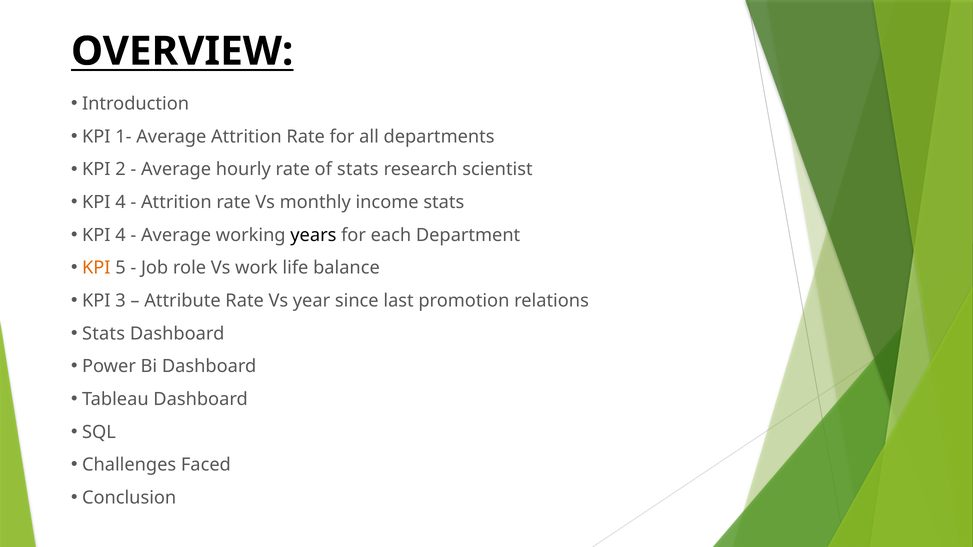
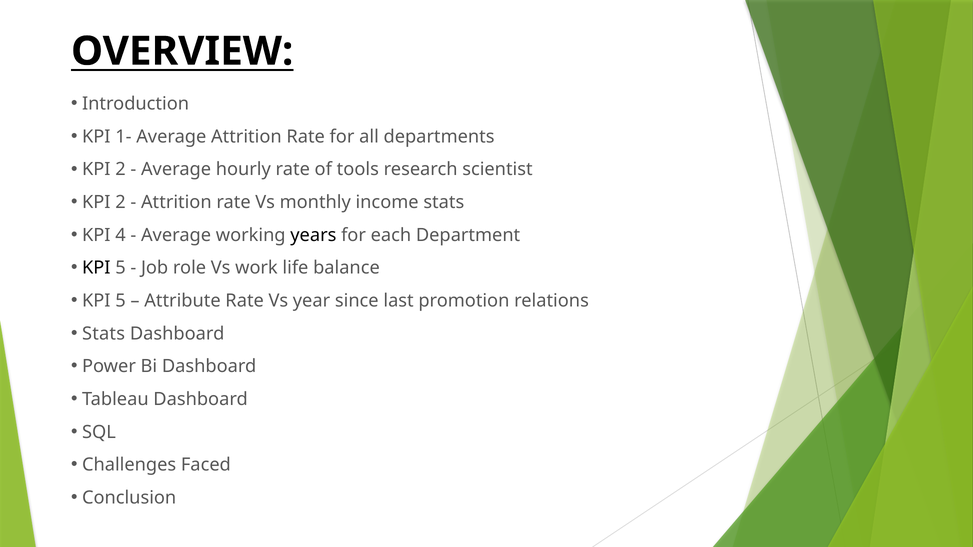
of stats: stats -> tools
4 at (120, 202): 4 -> 2
KPI at (96, 268) colour: orange -> black
3 at (120, 301): 3 -> 5
